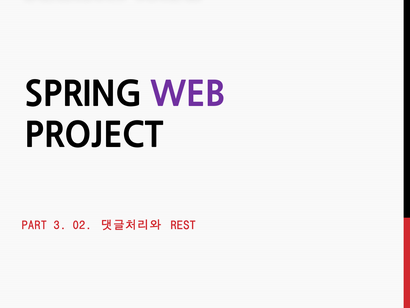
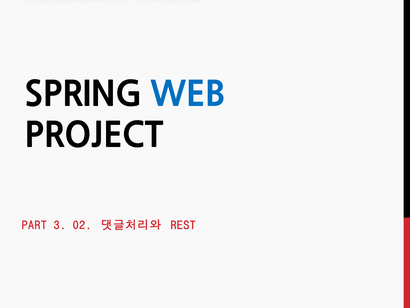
WEB colour: purple -> blue
